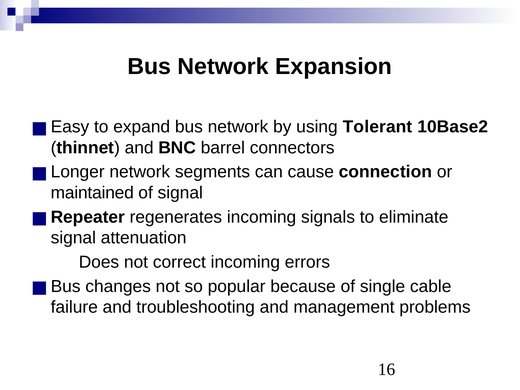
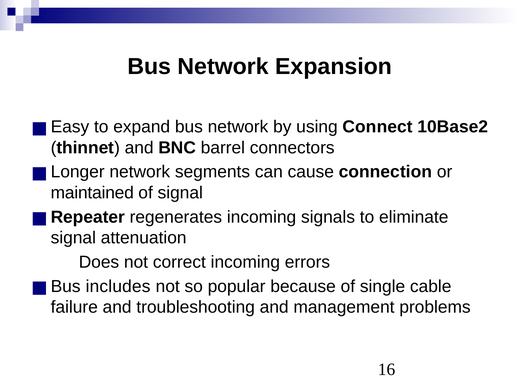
Tolerant: Tolerant -> Connect
changes: changes -> includes
